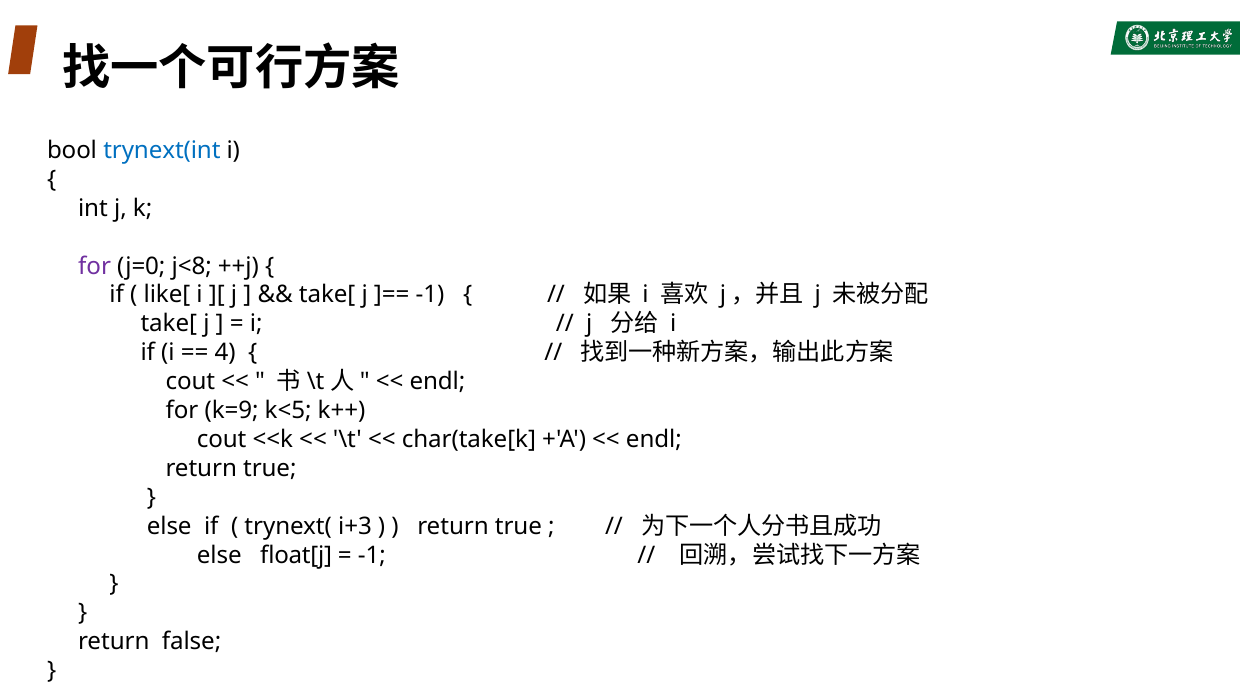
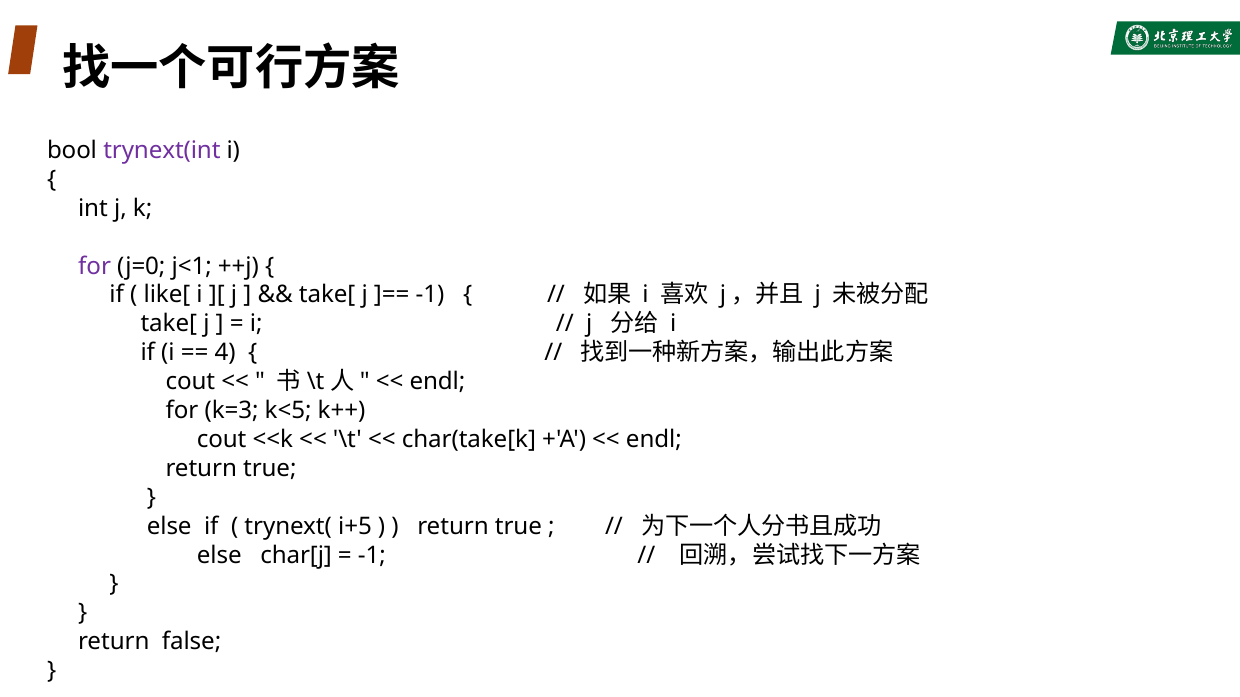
trynext(int colour: blue -> purple
j<8: j<8 -> j<1
k=9: k=9 -> k=3
i+3: i+3 -> i+5
float[j: float[j -> char[j
